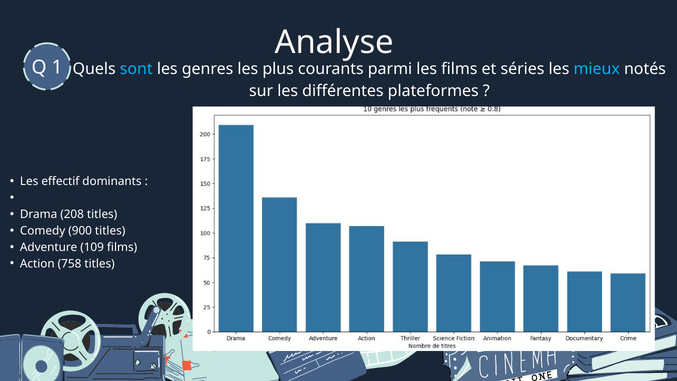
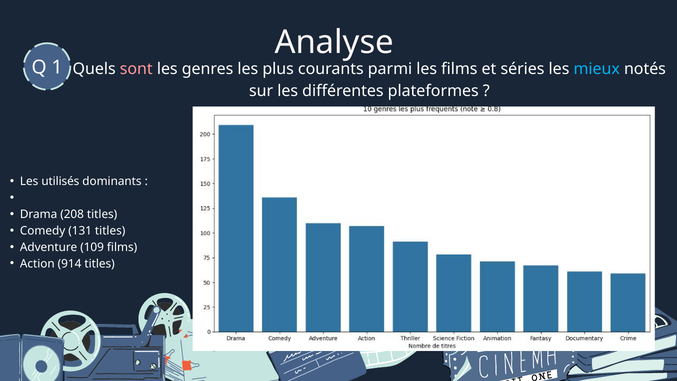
sont colour: light blue -> pink
effectif: effectif -> utilisés
900: 900 -> 131
758: 758 -> 914
